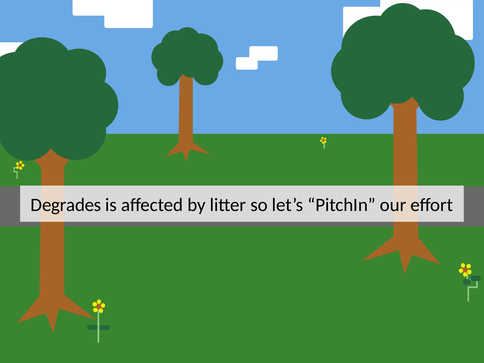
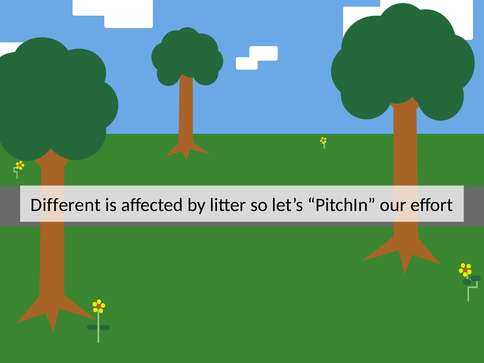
Degrades: Degrades -> Different
